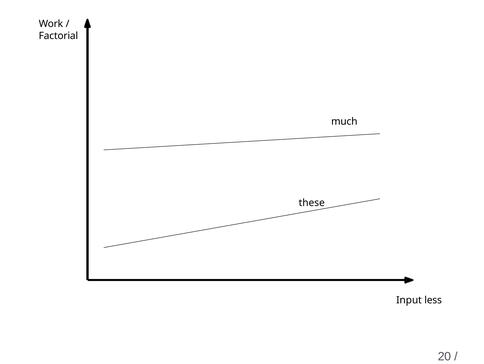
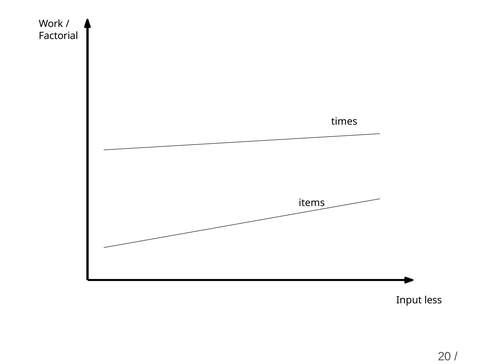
much: much -> times
these: these -> items
